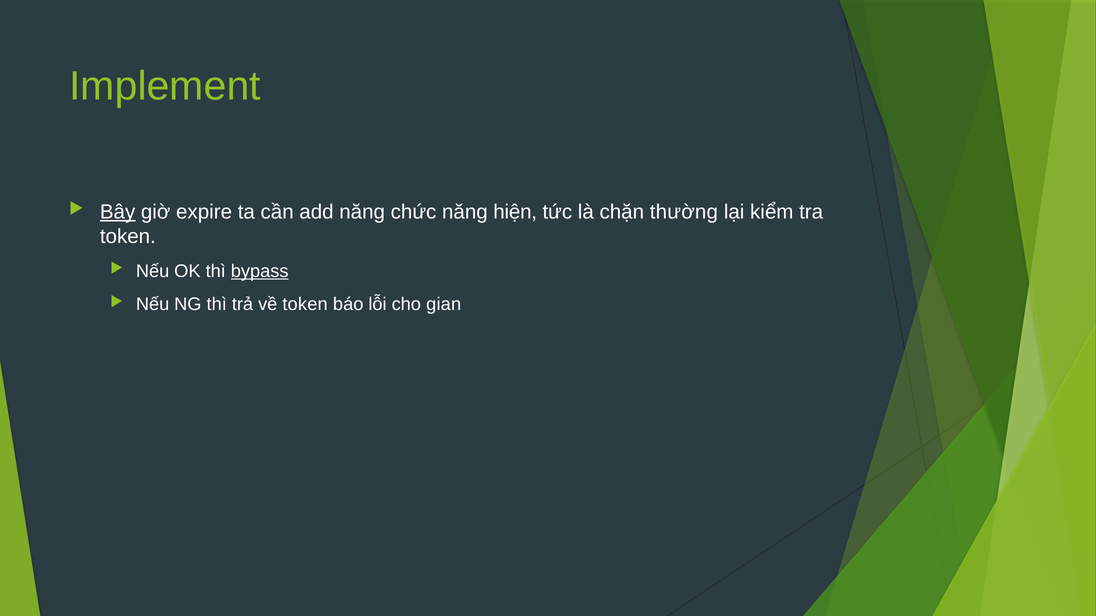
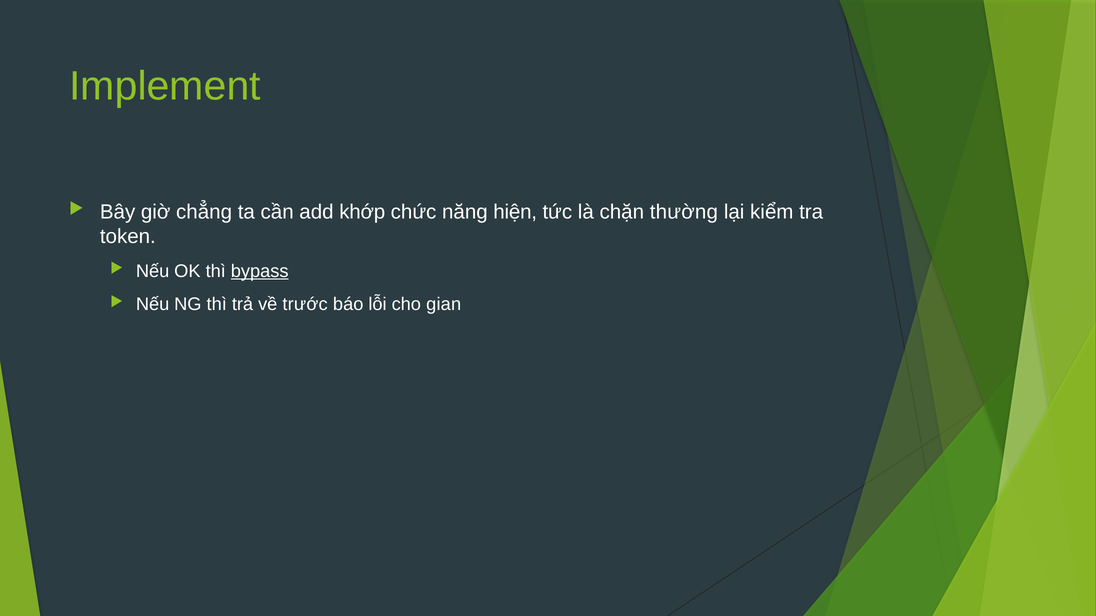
Bây underline: present -> none
expire: expire -> chẳng
add năng: năng -> khớp
về token: token -> trước
